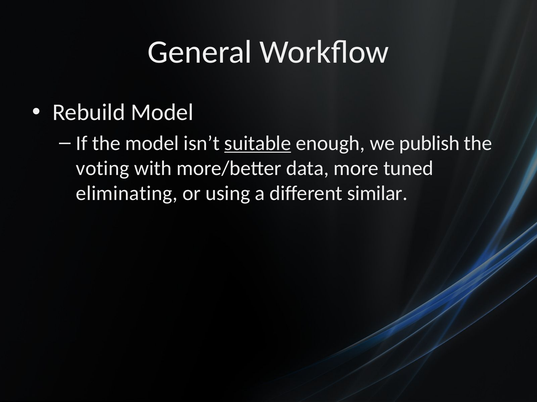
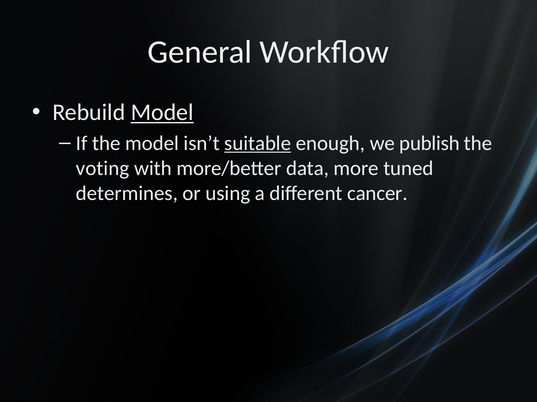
Model at (162, 113) underline: none -> present
eliminating: eliminating -> determines
similar: similar -> cancer
